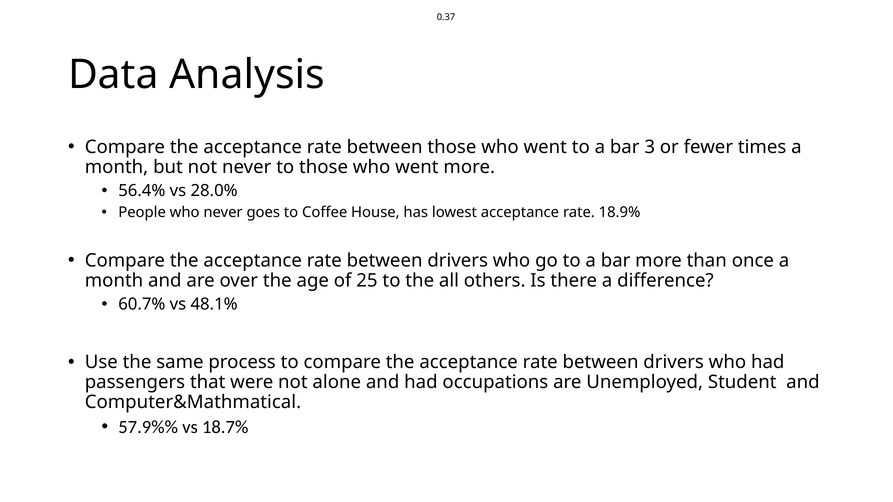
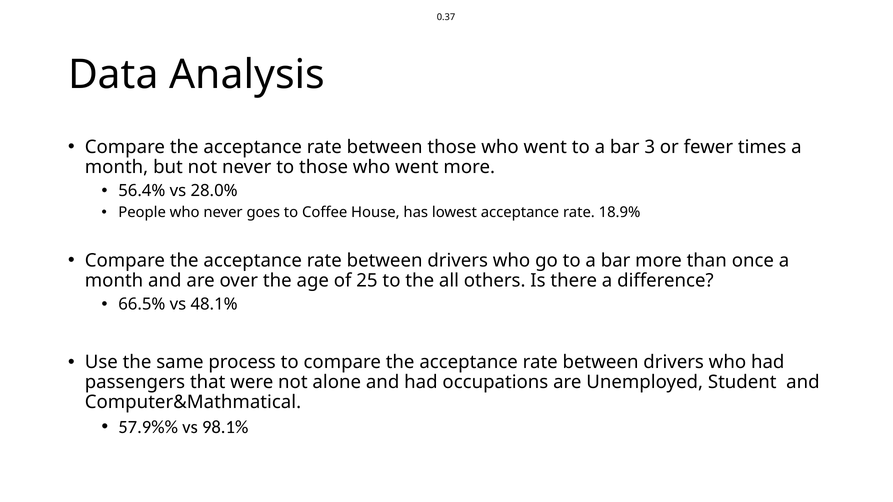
60.7%: 60.7% -> 66.5%
18.7%: 18.7% -> 98.1%
